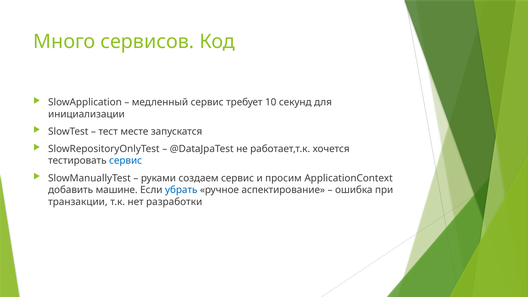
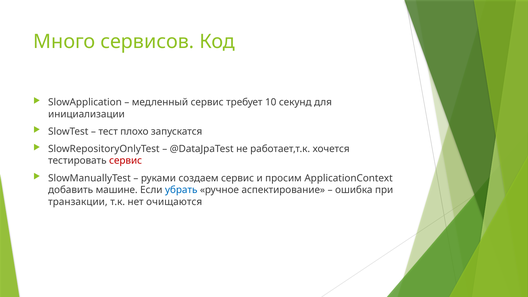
месте: месте -> плохо
сервис at (126, 161) colour: blue -> red
разработки: разработки -> очищаются
